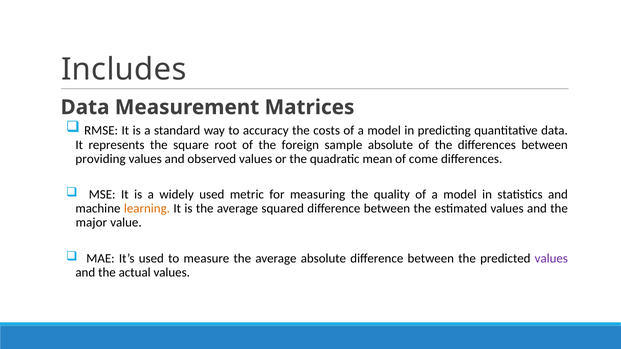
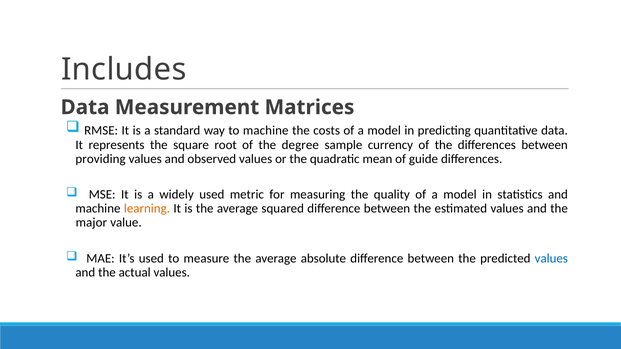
to accuracy: accuracy -> machine
foreign: foreign -> degree
sample absolute: absolute -> currency
come: come -> guide
values at (551, 258) colour: purple -> blue
